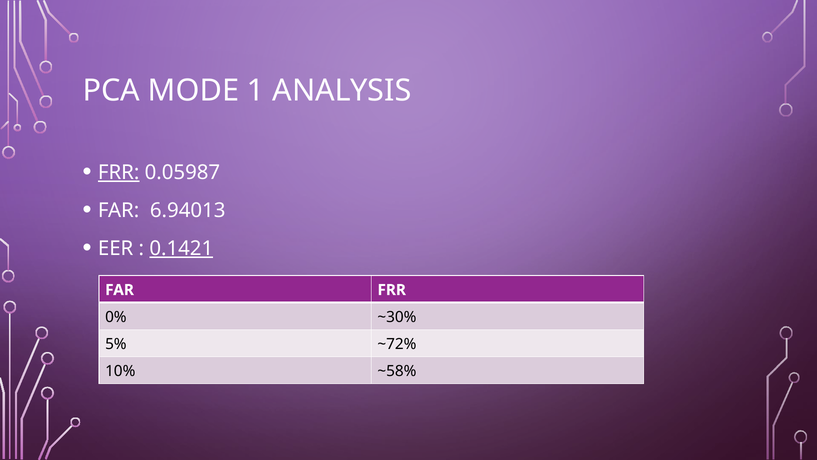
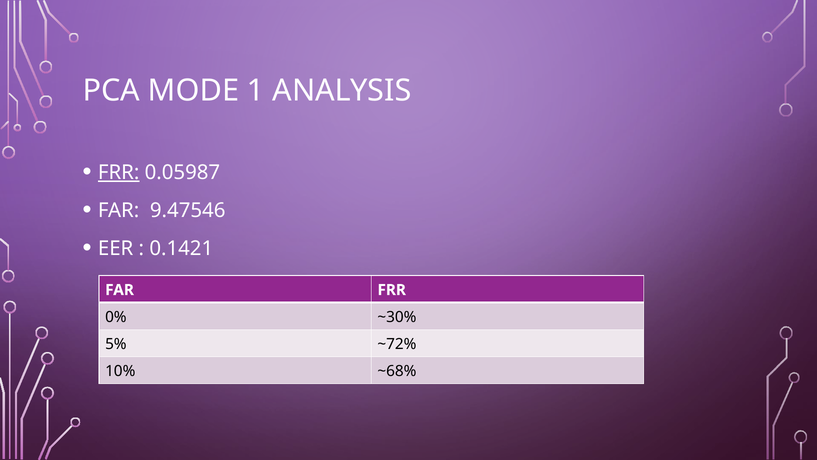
6.94013: 6.94013 -> 9.47546
0.1421 underline: present -> none
~58%: ~58% -> ~68%
